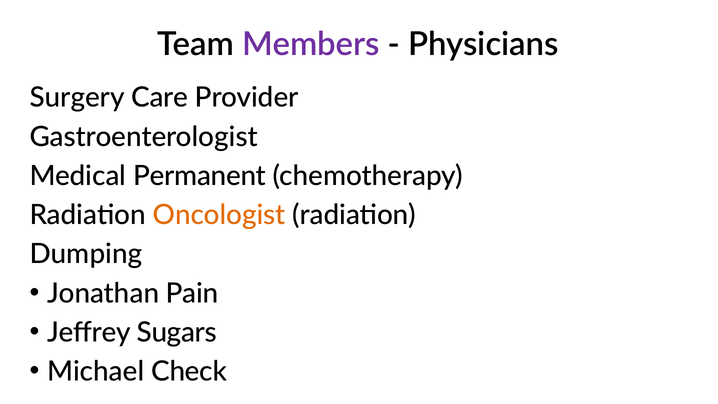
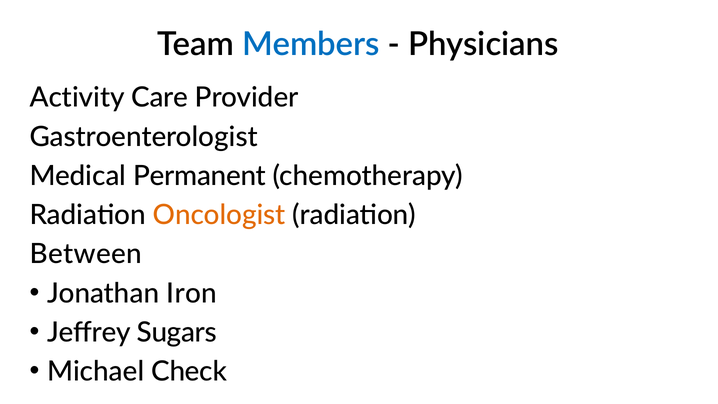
Members colour: purple -> blue
Surgery: Surgery -> Activity
Dumping: Dumping -> Between
Pain: Pain -> Iron
